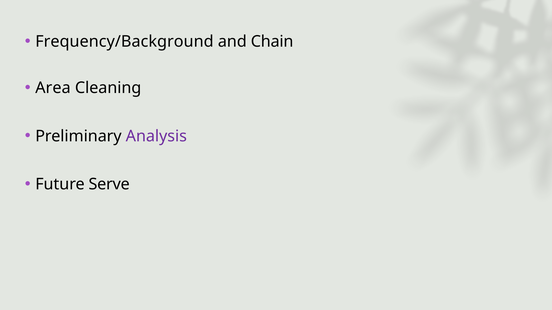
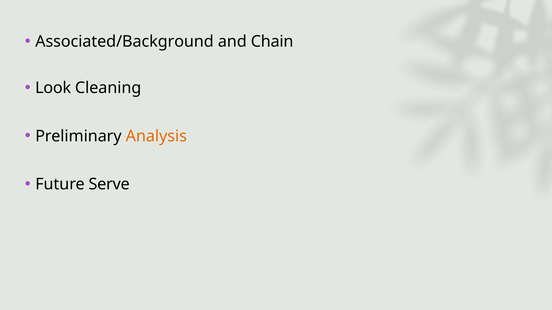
Frequency/Background: Frequency/Background -> Associated/Background
Area: Area -> Look
Analysis colour: purple -> orange
